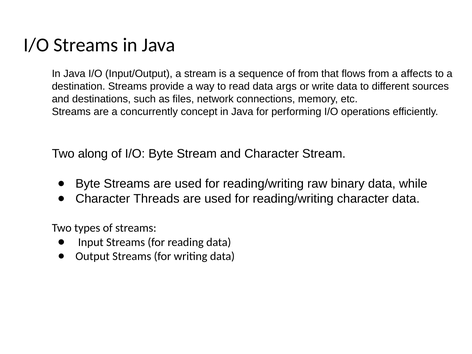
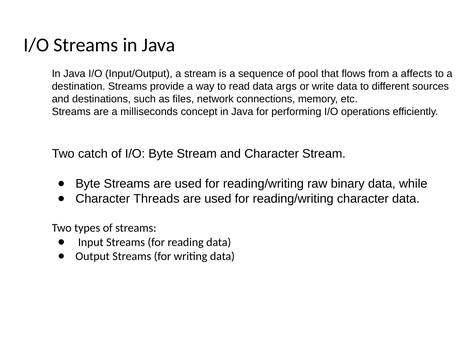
of from: from -> pool
concurrently: concurrently -> milliseconds
along: along -> catch
